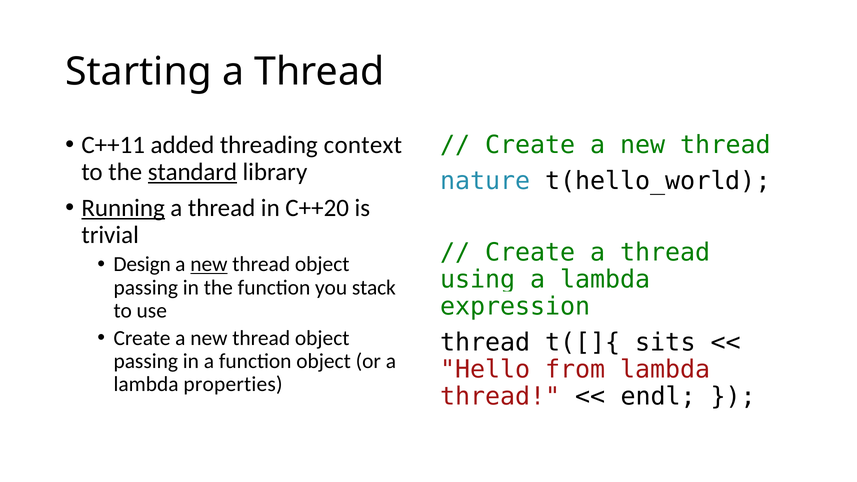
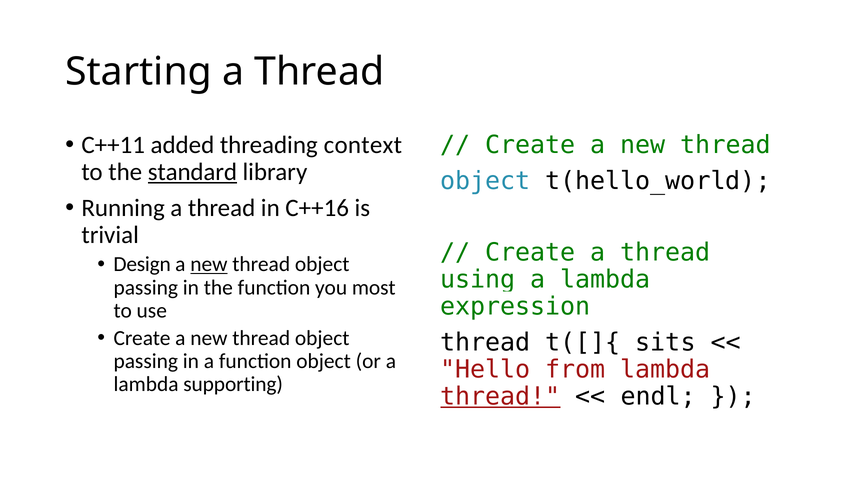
nature at (485, 181): nature -> object
Running underline: present -> none
C++20: C++20 -> C++16
stack: stack -> most
properties: properties -> supporting
thread at (500, 397) underline: none -> present
